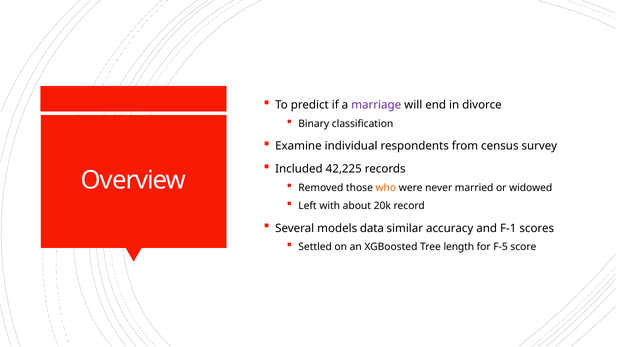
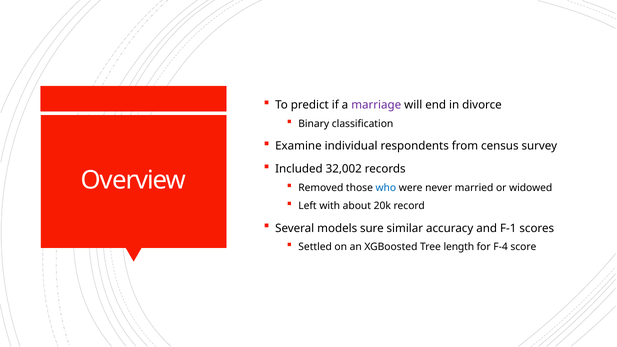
42,225: 42,225 -> 32,002
who colour: orange -> blue
data: data -> sure
F-5: F-5 -> F-4
